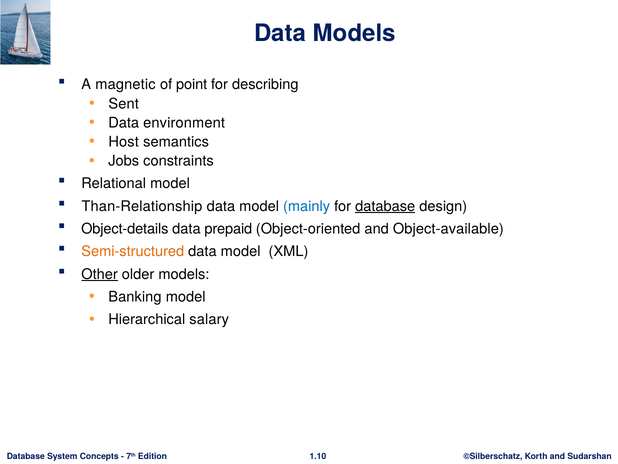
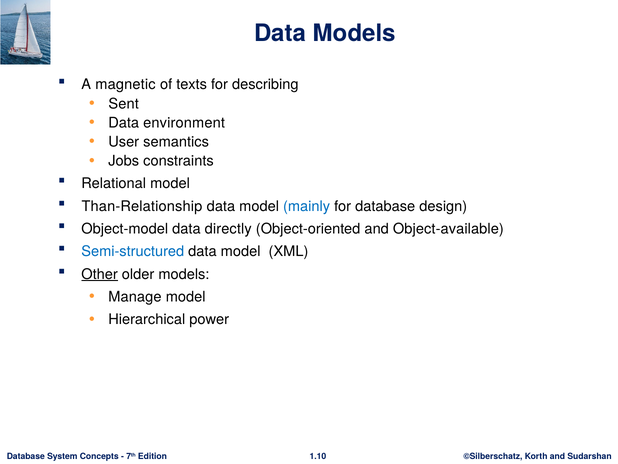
point: point -> texts
Host: Host -> User
database at (385, 206) underline: present -> none
Object-details: Object-details -> Object-model
prepaid: prepaid -> directly
Semi-structured colour: orange -> blue
Banking: Banking -> Manage
salary: salary -> power
